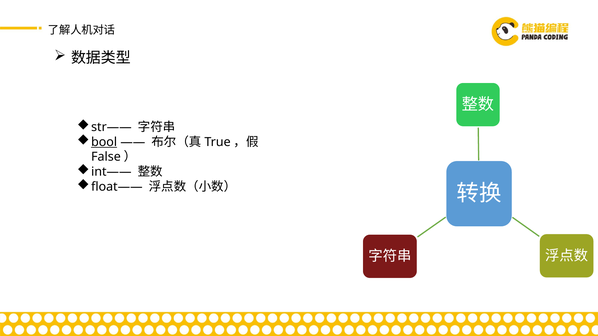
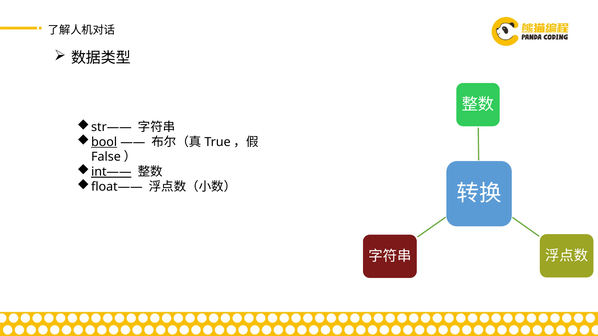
int—— underline: none -> present
